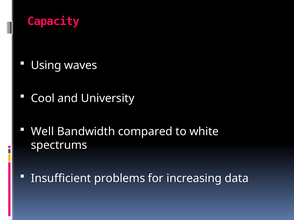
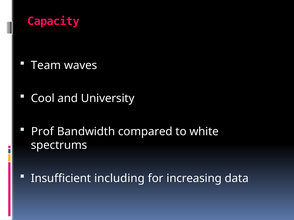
Using: Using -> Team
Well: Well -> Prof
problems: problems -> including
